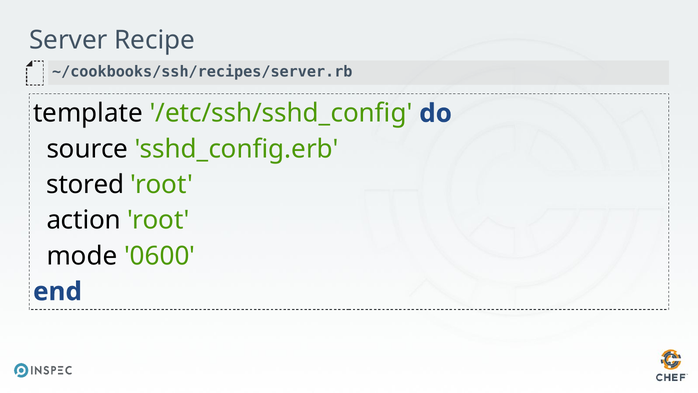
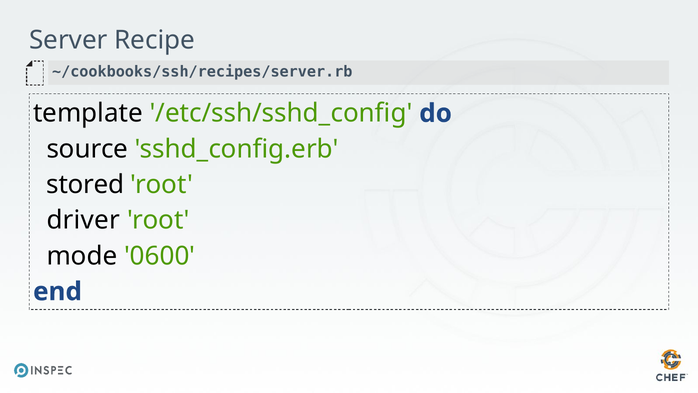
action: action -> driver
